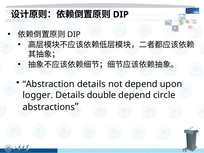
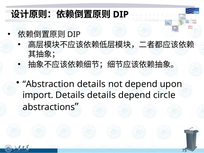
logger: logger -> import
Details double: double -> details
